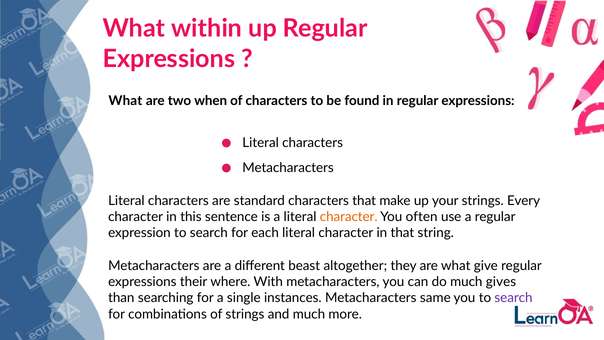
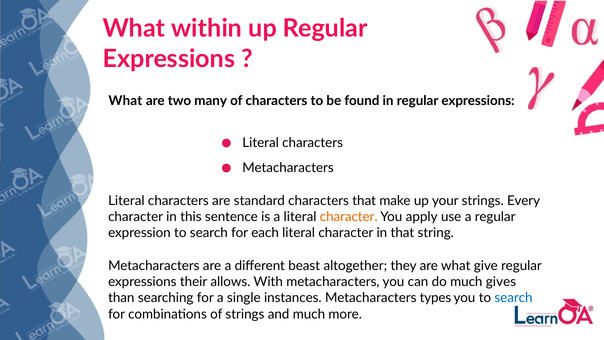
when: when -> many
often: often -> apply
where: where -> allows
same: same -> types
search at (514, 298) colour: purple -> blue
